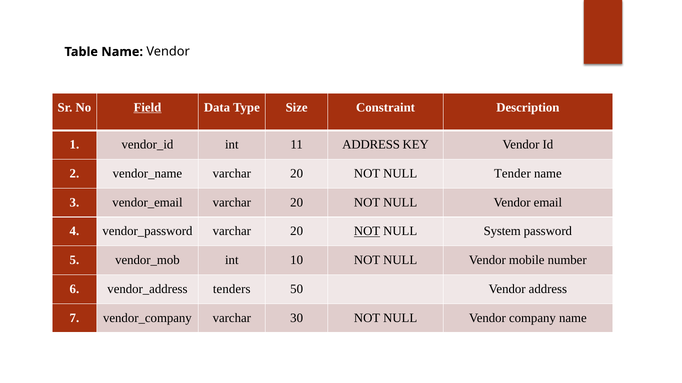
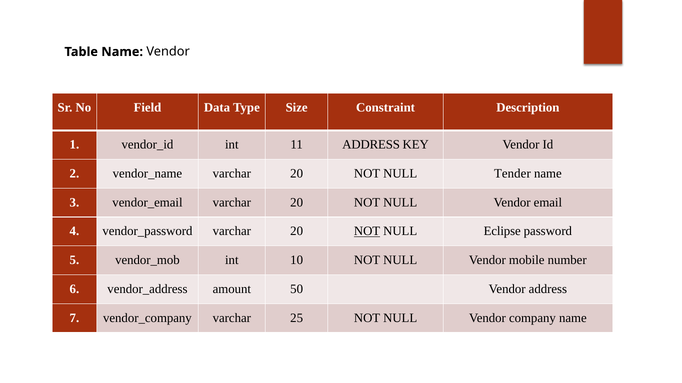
Field underline: present -> none
System: System -> Eclipse
tenders: tenders -> amount
30: 30 -> 25
